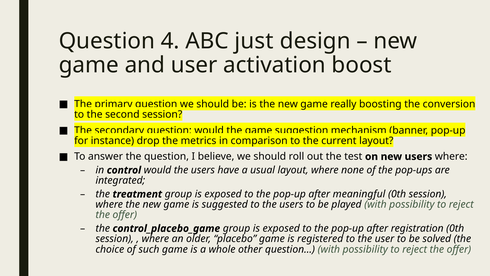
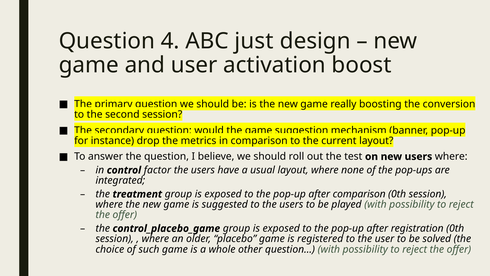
control would: would -> factor
after meaningful: meaningful -> comparison
